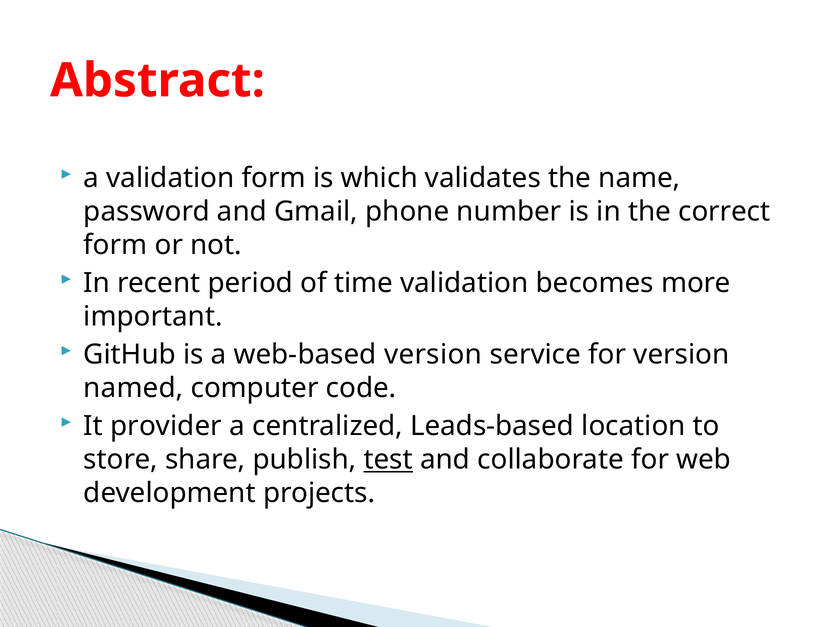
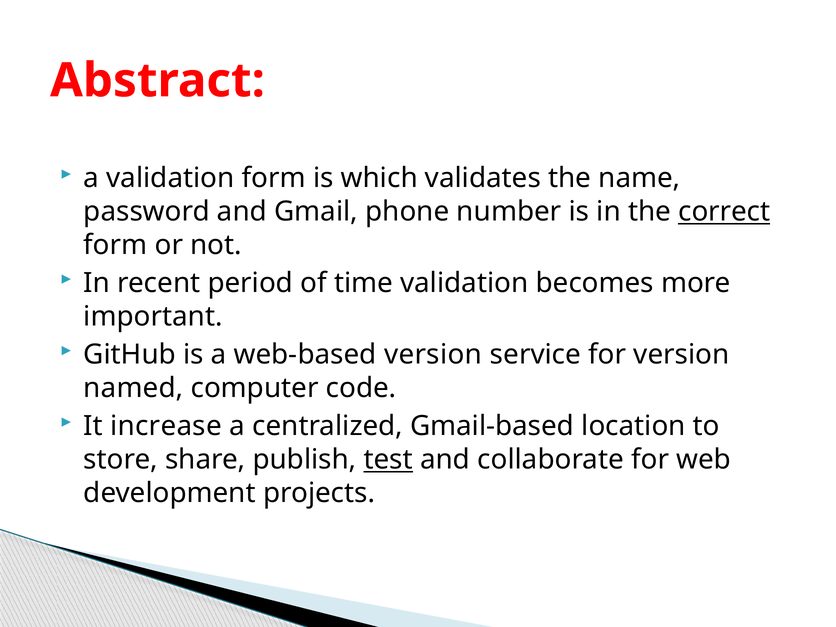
correct underline: none -> present
provider: provider -> increase
Leads-based: Leads-based -> Gmail-based
